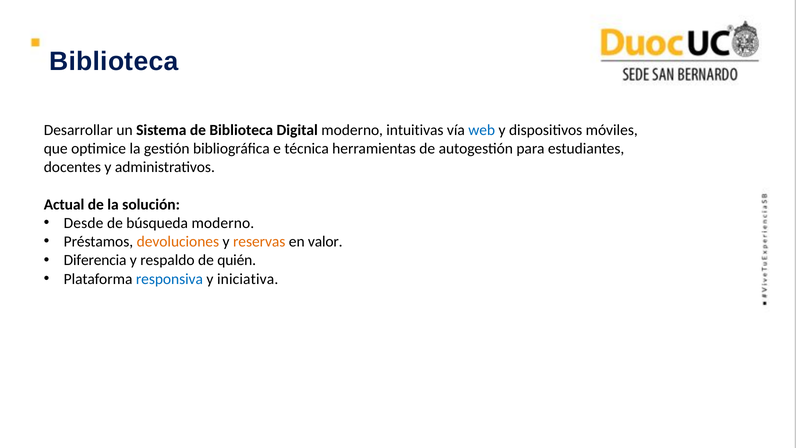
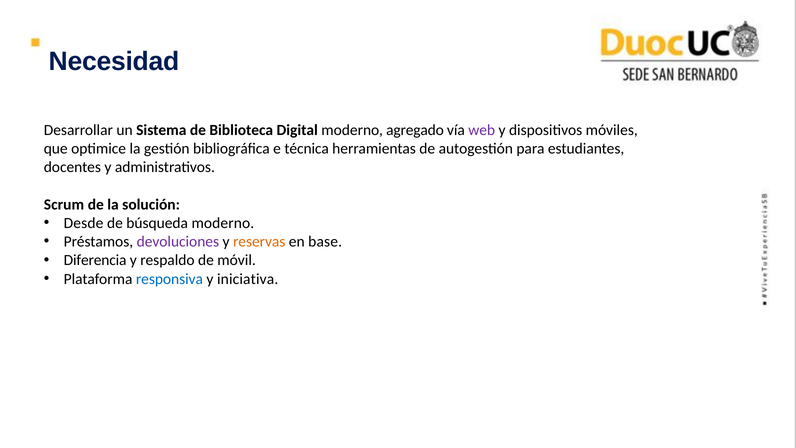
Biblioteca at (114, 61): Biblioteca -> Necesidad
intuitivas: intuitivas -> agregado
web colour: blue -> purple
Actual: Actual -> Scrum
devoluciones colour: orange -> purple
valor: valor -> base
quién: quién -> móvil
